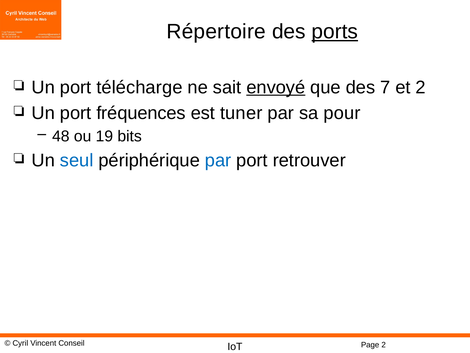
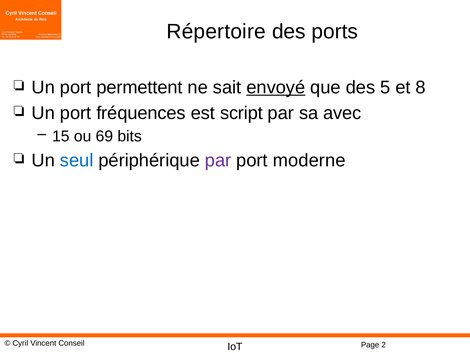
ports underline: present -> none
télécharge: télécharge -> permettent
7: 7 -> 5
et 2: 2 -> 8
tuner: tuner -> script
pour: pour -> avec
48: 48 -> 15
19: 19 -> 69
par at (218, 160) colour: blue -> purple
retrouver: retrouver -> moderne
